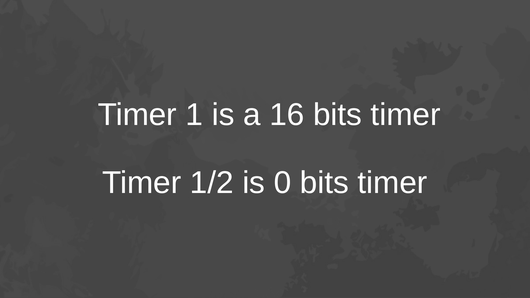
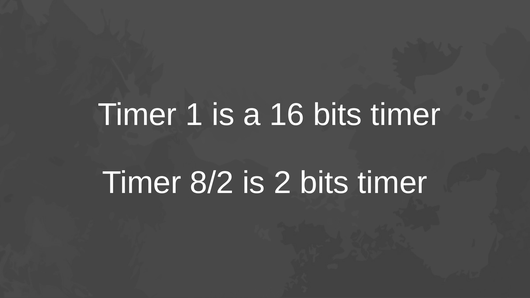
1/2: 1/2 -> 8/2
0: 0 -> 2
